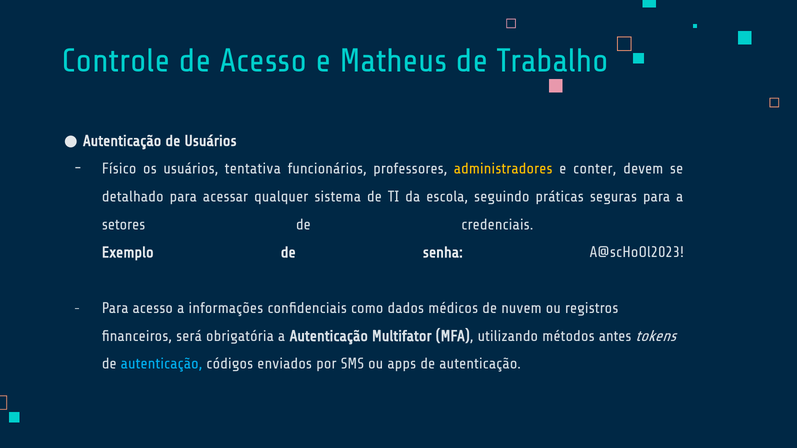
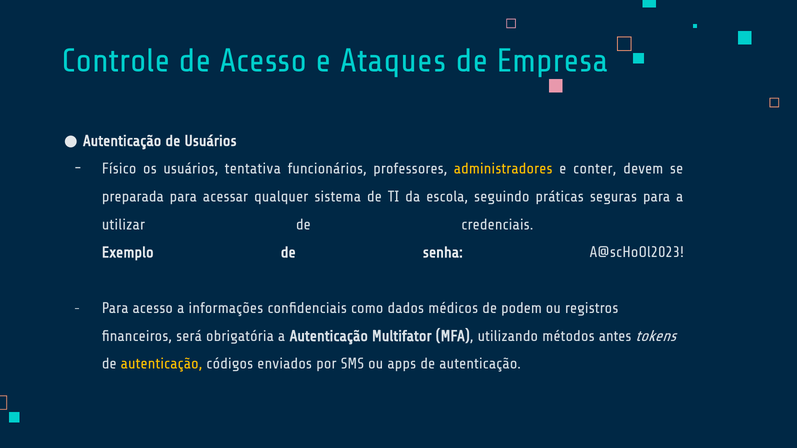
Matheus: Matheus -> Ataques
Trabalho: Trabalho -> Empresa
detalhado: detalhado -> preparada
setores: setores -> utilizar
nuvem: nuvem -> podem
autenticação at (162, 364) colour: light blue -> yellow
